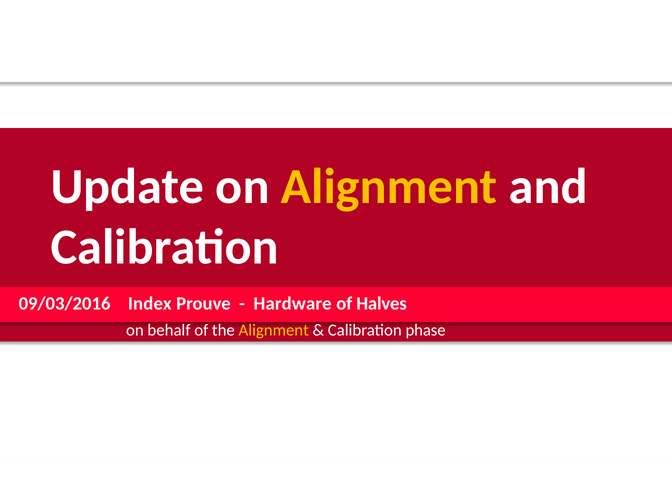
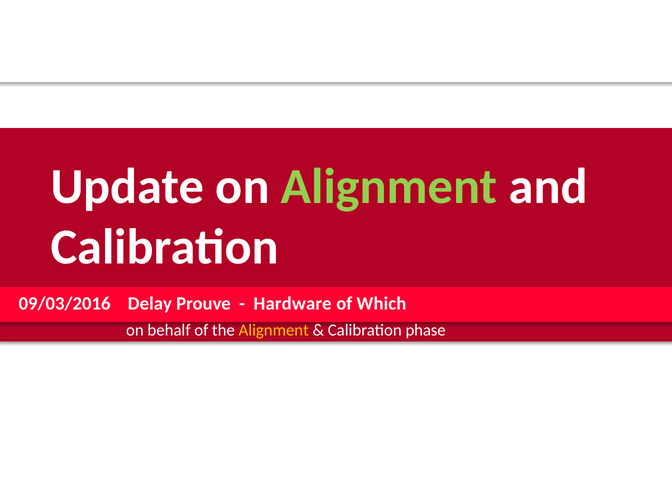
Alignment at (389, 187) colour: yellow -> light green
Index: Index -> Delay
Halves: Halves -> Which
